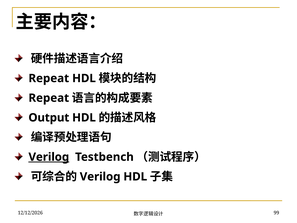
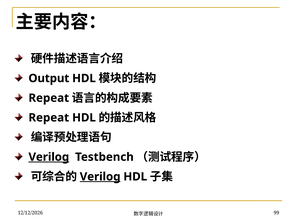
Repeat at (49, 78): Repeat -> Output
Output at (49, 118): Output -> Repeat
Verilog at (100, 176) underline: none -> present
